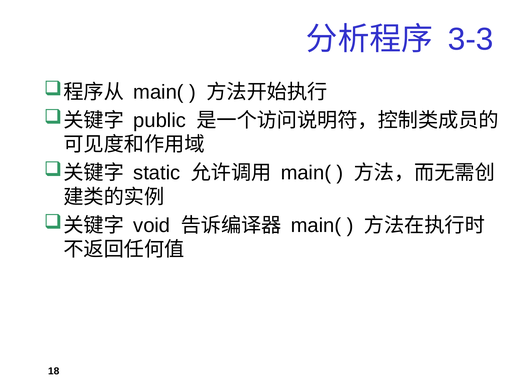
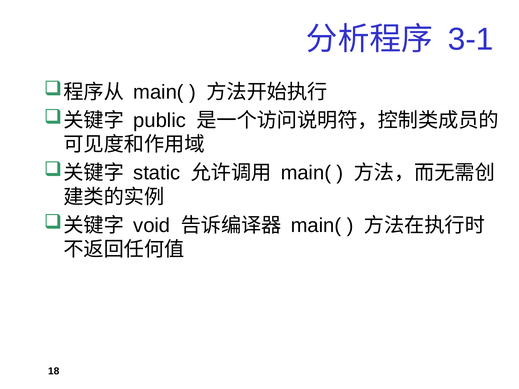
3-3: 3-3 -> 3-1
